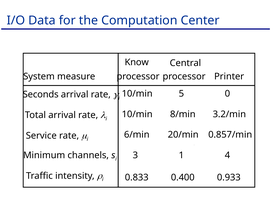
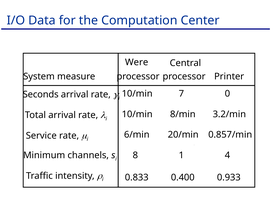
Know: Know -> Were
5: 5 -> 7
3: 3 -> 8
